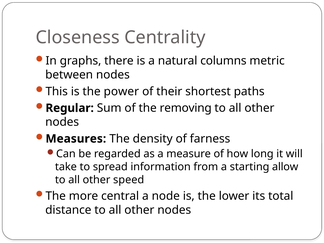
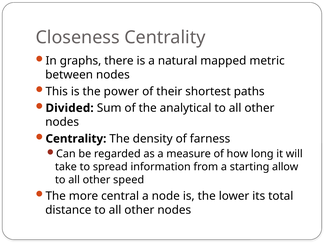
columns: columns -> mapped
Regular: Regular -> Divided
removing: removing -> analytical
Measures at (76, 139): Measures -> Centrality
